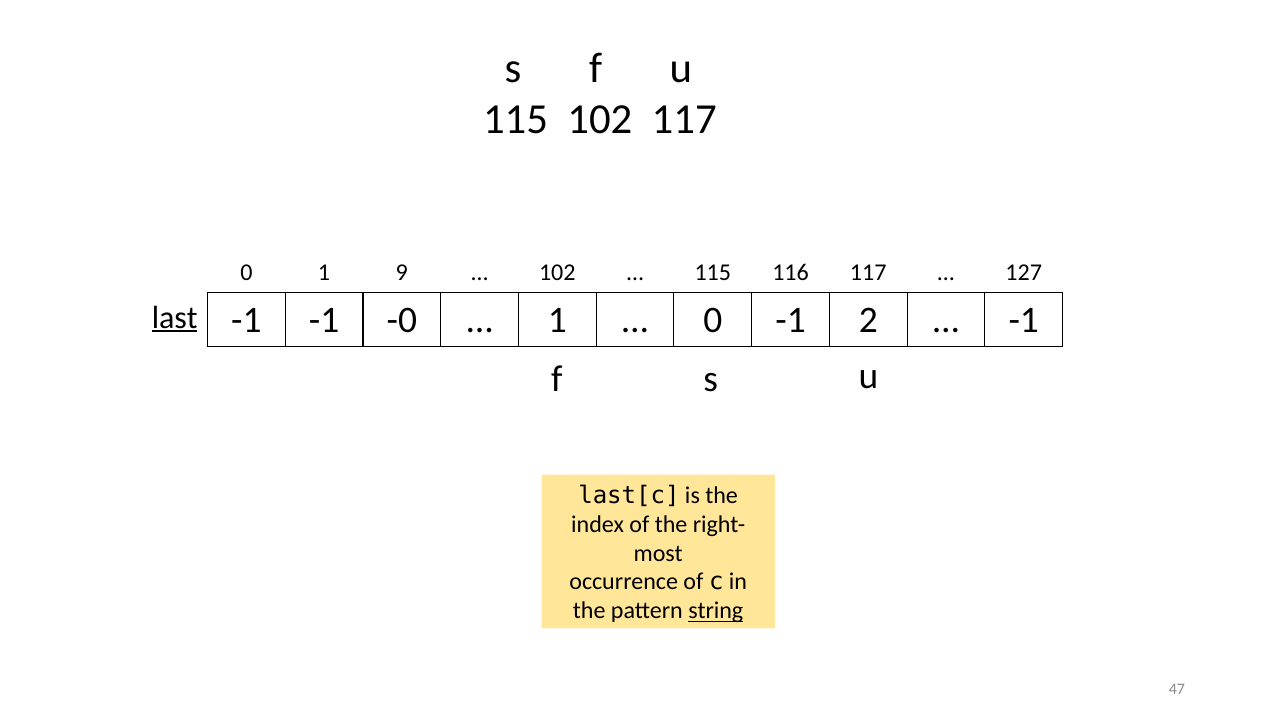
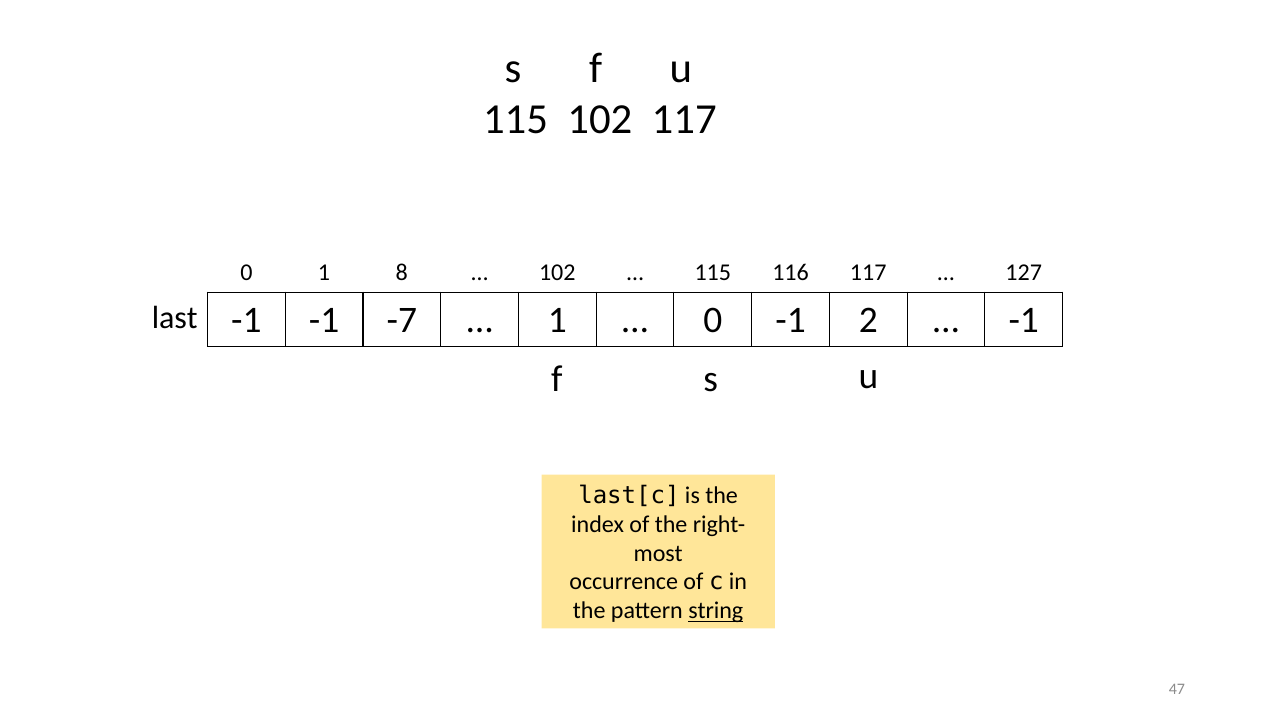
9: 9 -> 8
last underline: present -> none
-0: -0 -> -7
